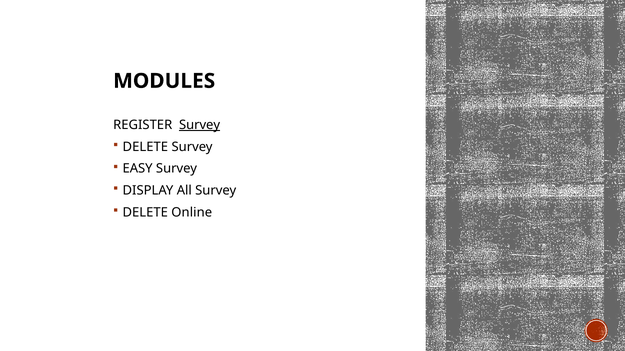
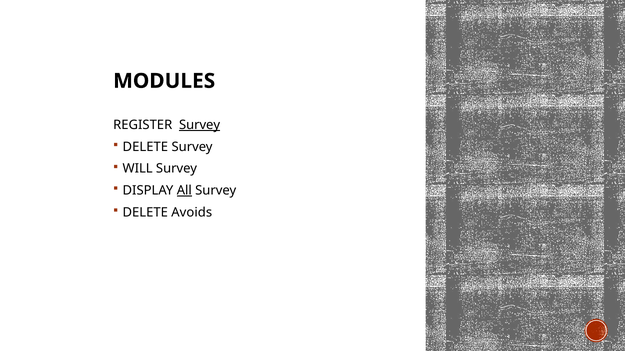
EASY: EASY -> WILL
All underline: none -> present
Online: Online -> Avoids
